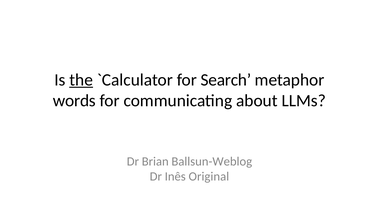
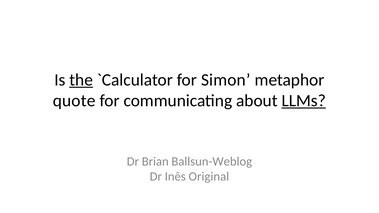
Search: Search -> Simon
words: words -> quote
LLMs underline: none -> present
